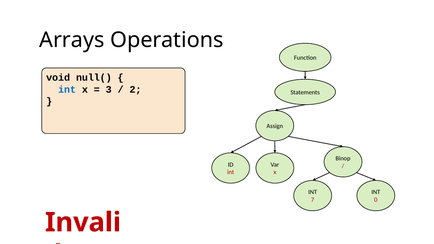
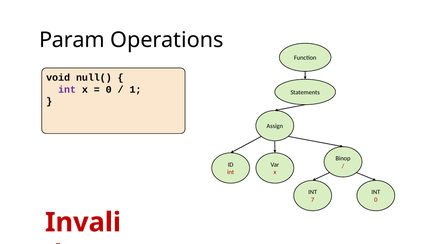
Arrays: Arrays -> Param
int at (67, 89) colour: blue -> purple
3 at (109, 89): 3 -> 0
2: 2 -> 1
